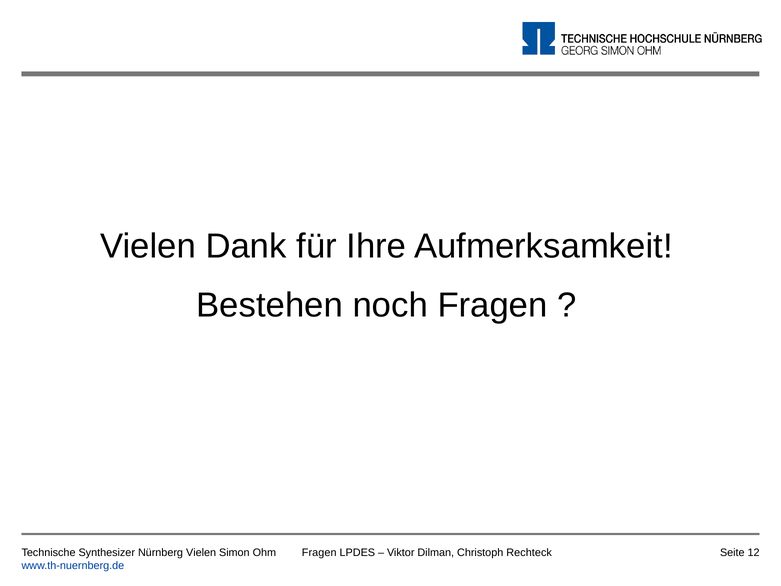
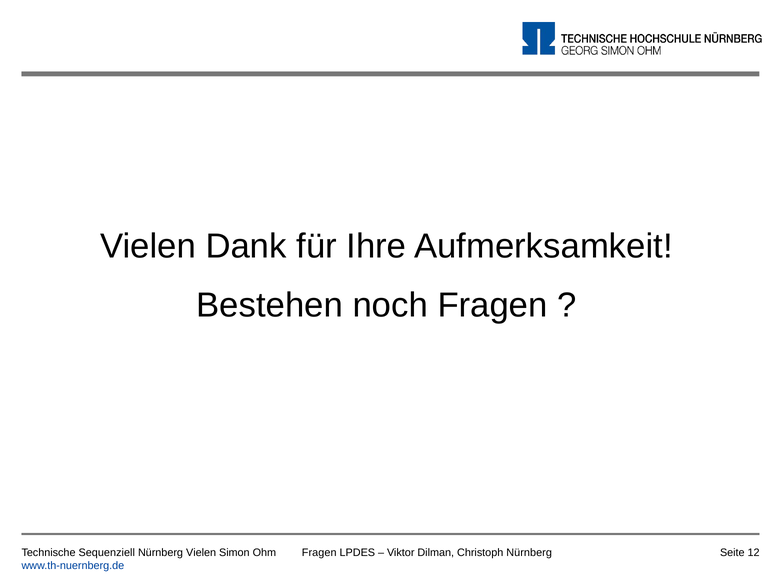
Synthesizer: Synthesizer -> Sequenziell
Christoph Rechteck: Rechteck -> Nürnberg
